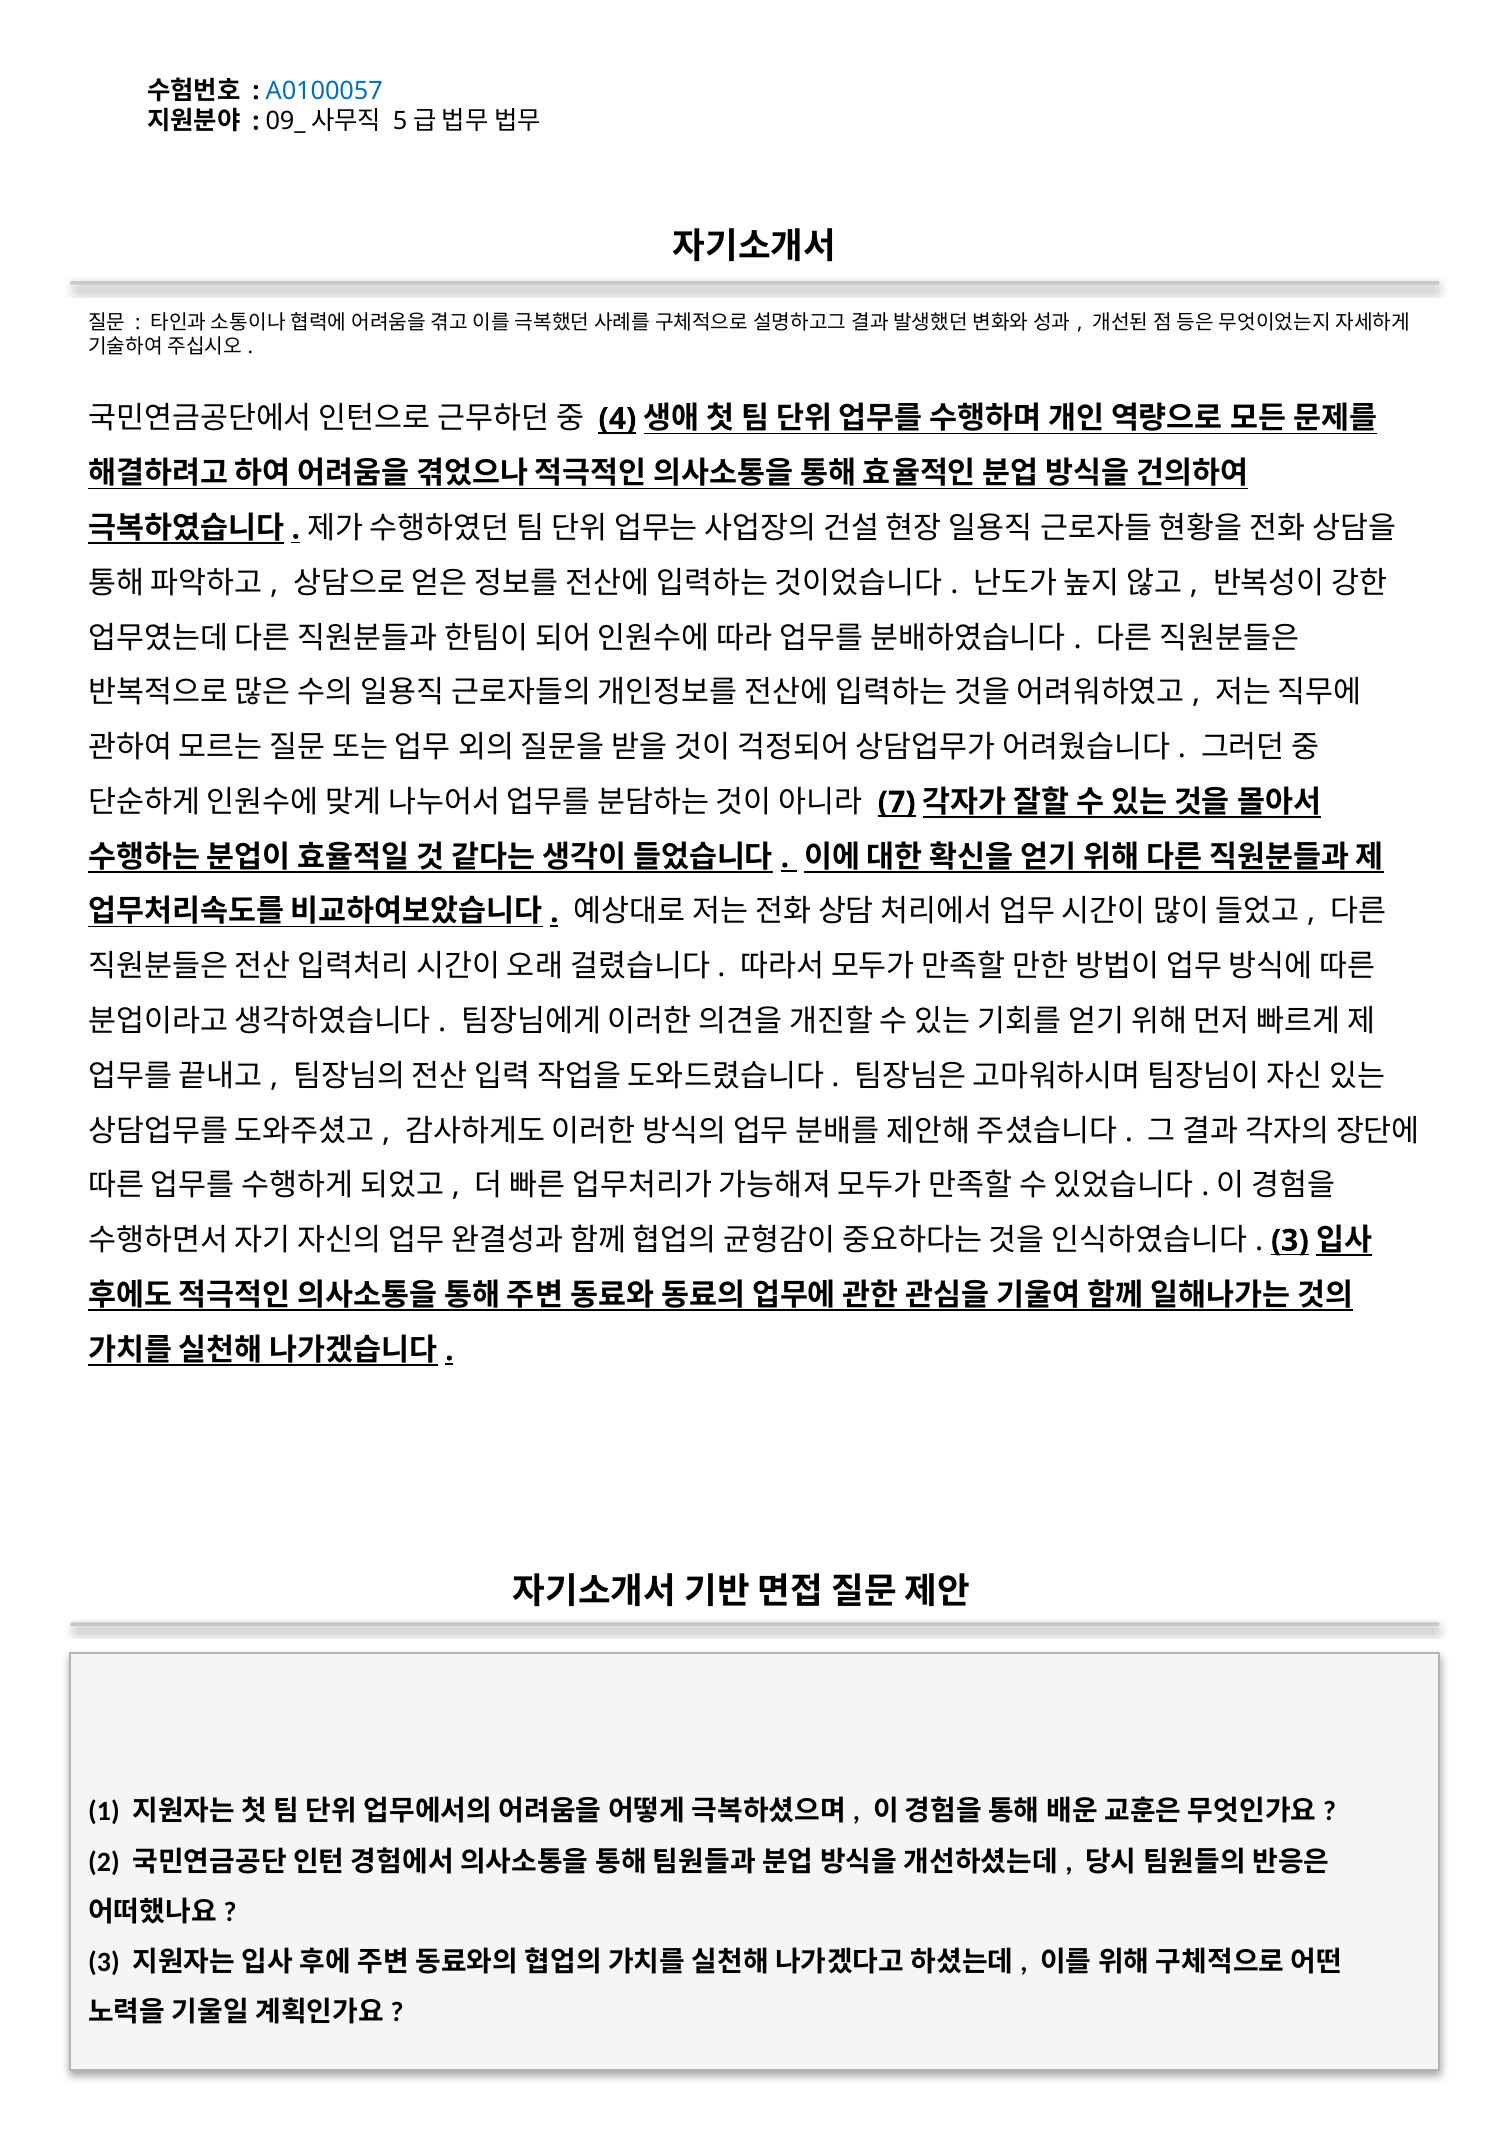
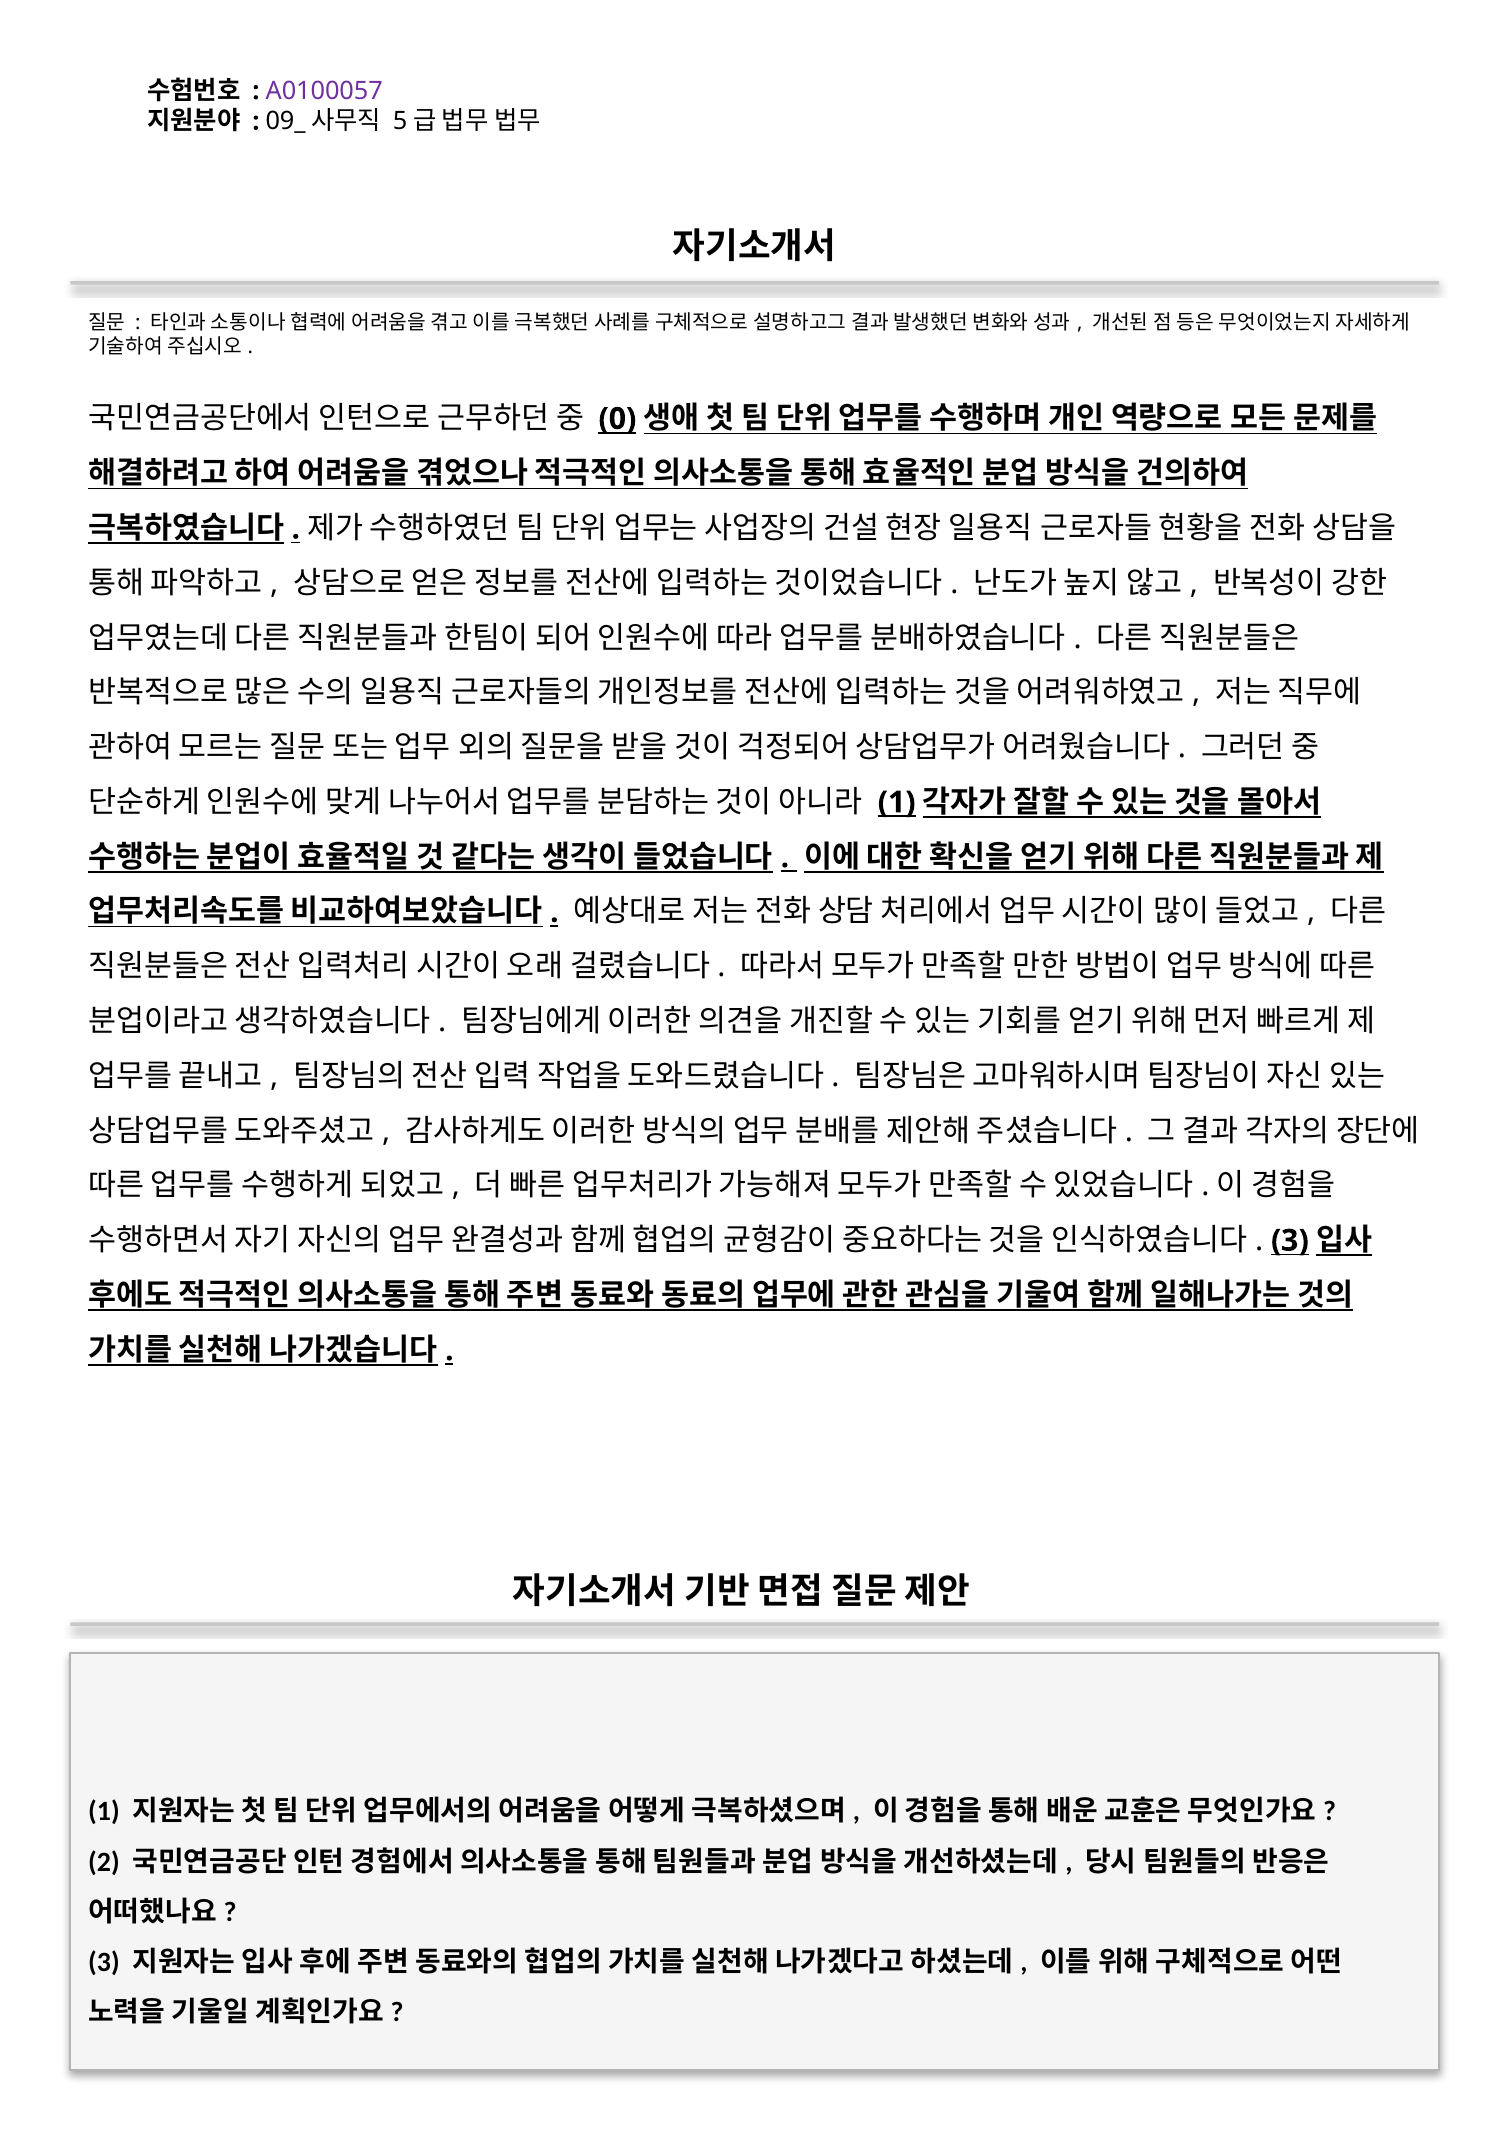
A0100057 colour: blue -> purple
4: 4 -> 0
7 at (897, 802): 7 -> 1
